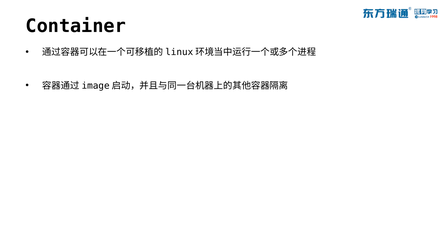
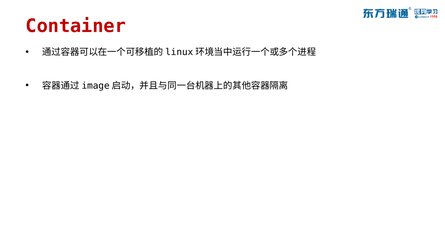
Container colour: black -> red
